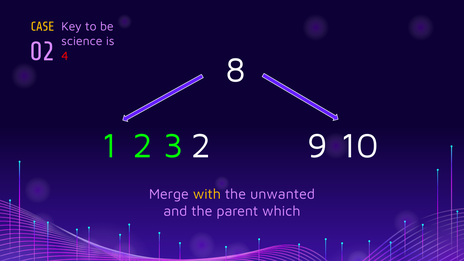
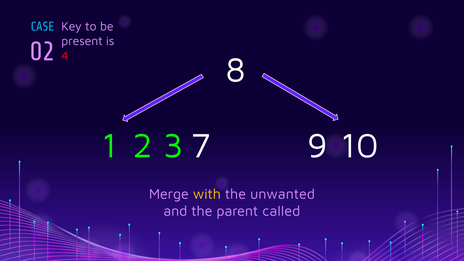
CASE colour: yellow -> light blue
science: science -> present
1 2: 2 -> 7
which: which -> called
